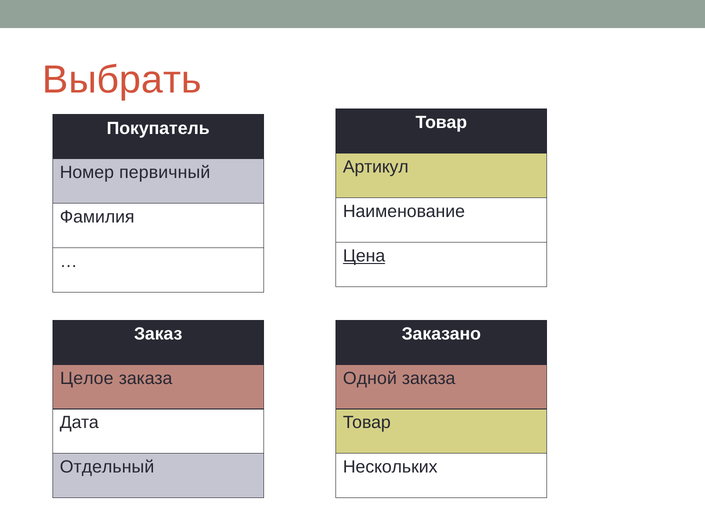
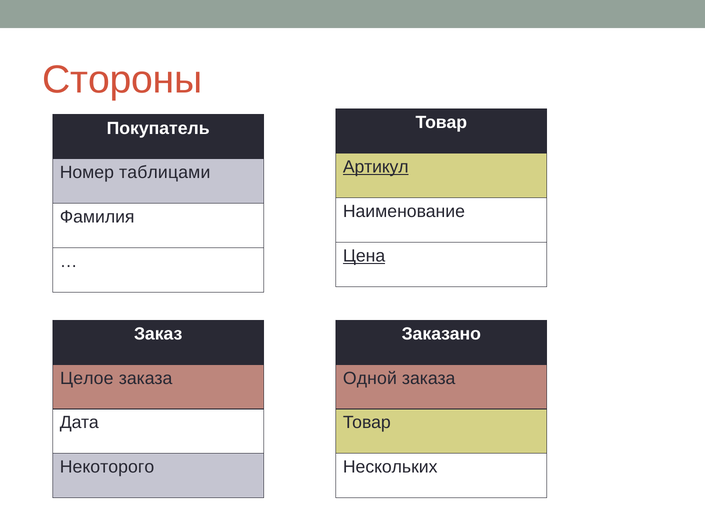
Выбрать: Выбрать -> Стороны
Артикул underline: none -> present
первичный: первичный -> таблицами
Отдельный: Отдельный -> Некоторого
